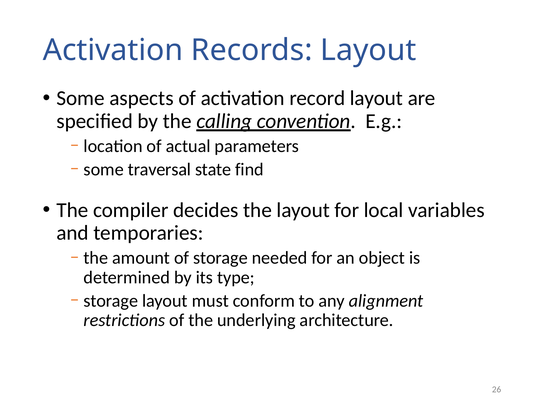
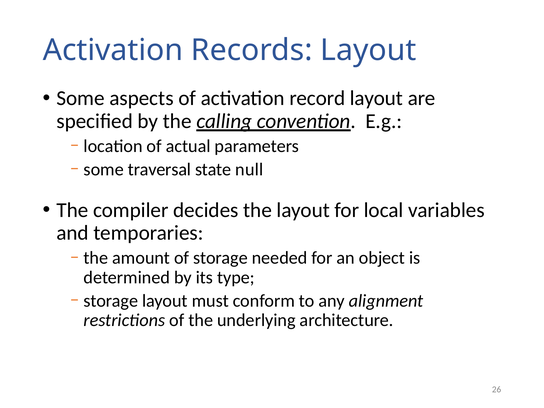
find: find -> null
